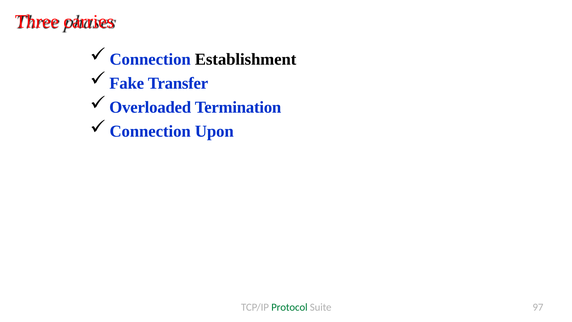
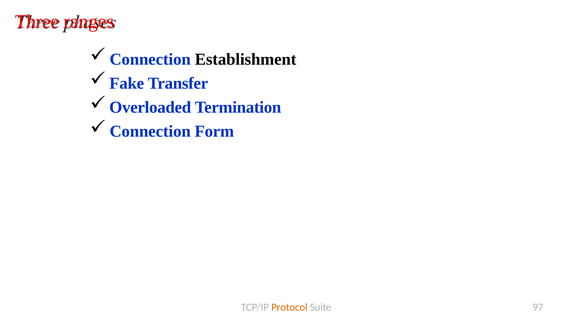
carries: carries -> ranges
Upon: Upon -> Form
Protocol colour: green -> orange
